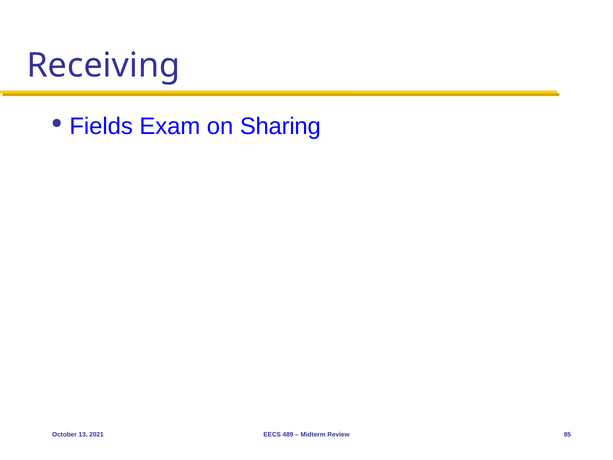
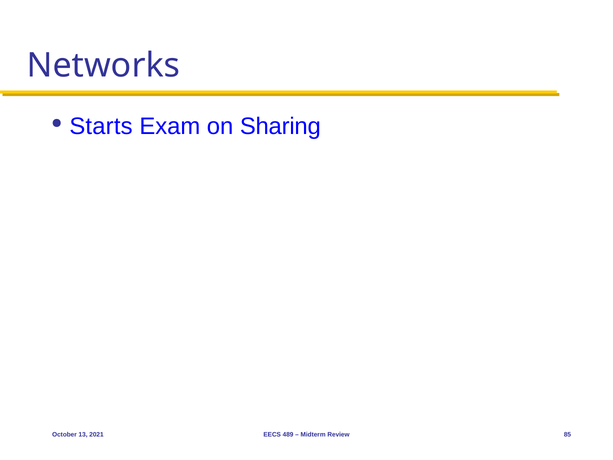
Receiving: Receiving -> Networks
Fields: Fields -> Starts
